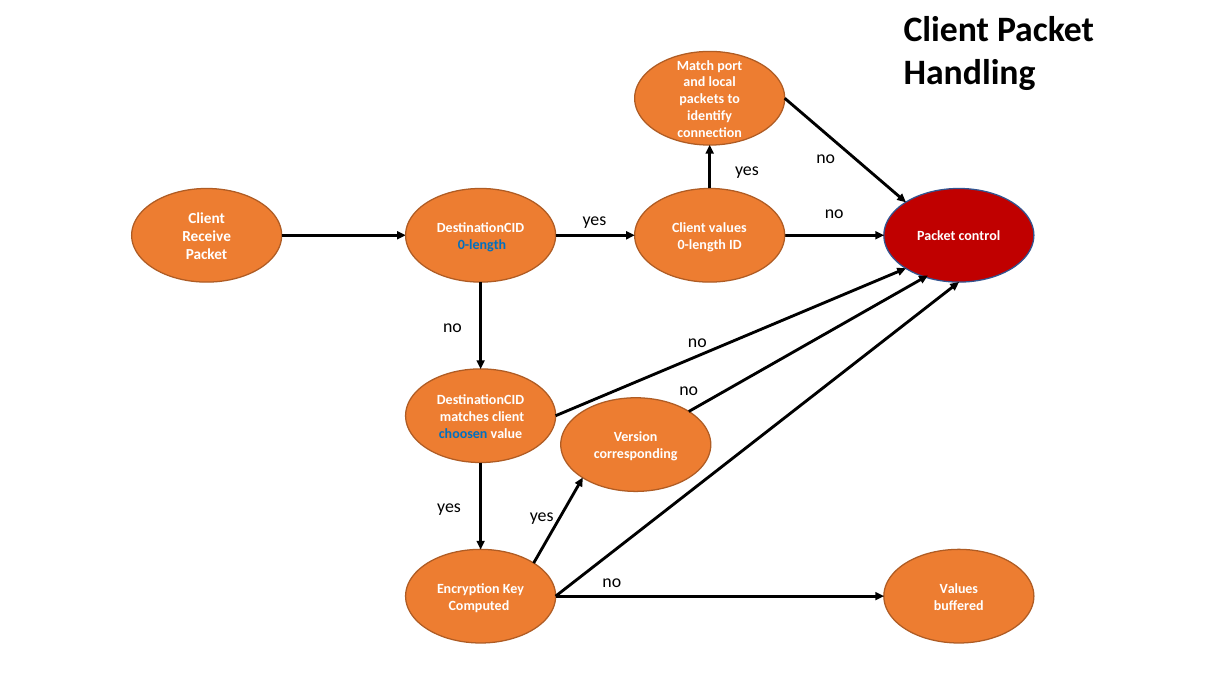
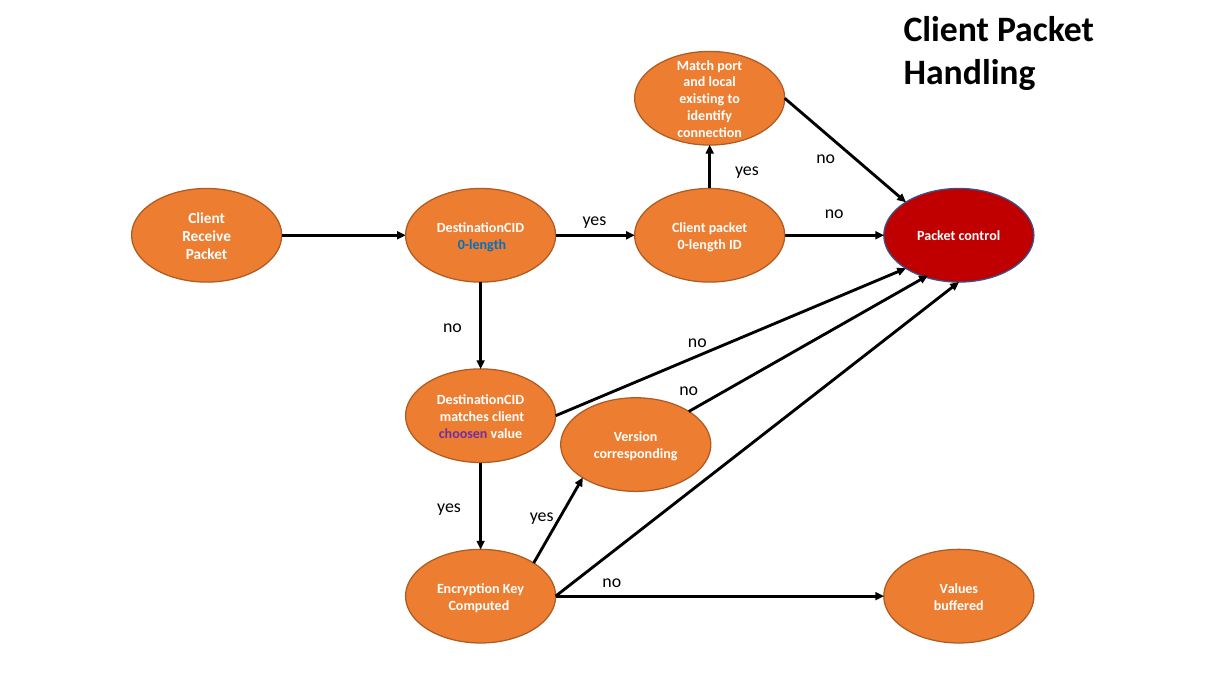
packets: packets -> existing
values at (728, 228): values -> packet
choosen colour: blue -> purple
